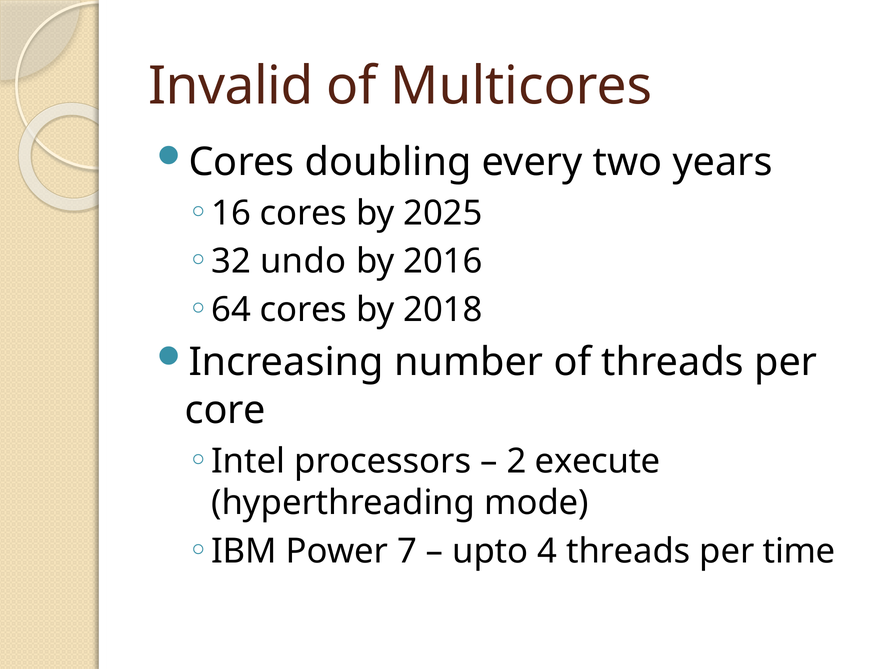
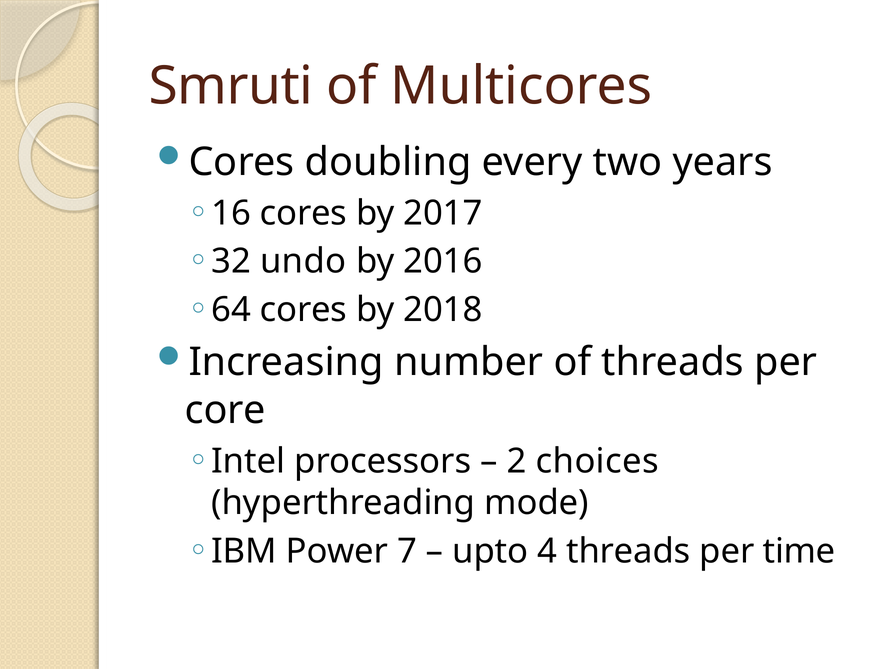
Invalid: Invalid -> Smruti
2025: 2025 -> 2017
execute: execute -> choices
